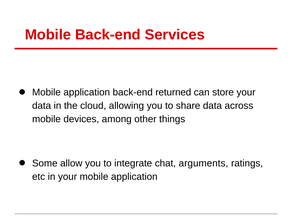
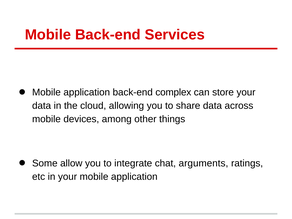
returned: returned -> complex
